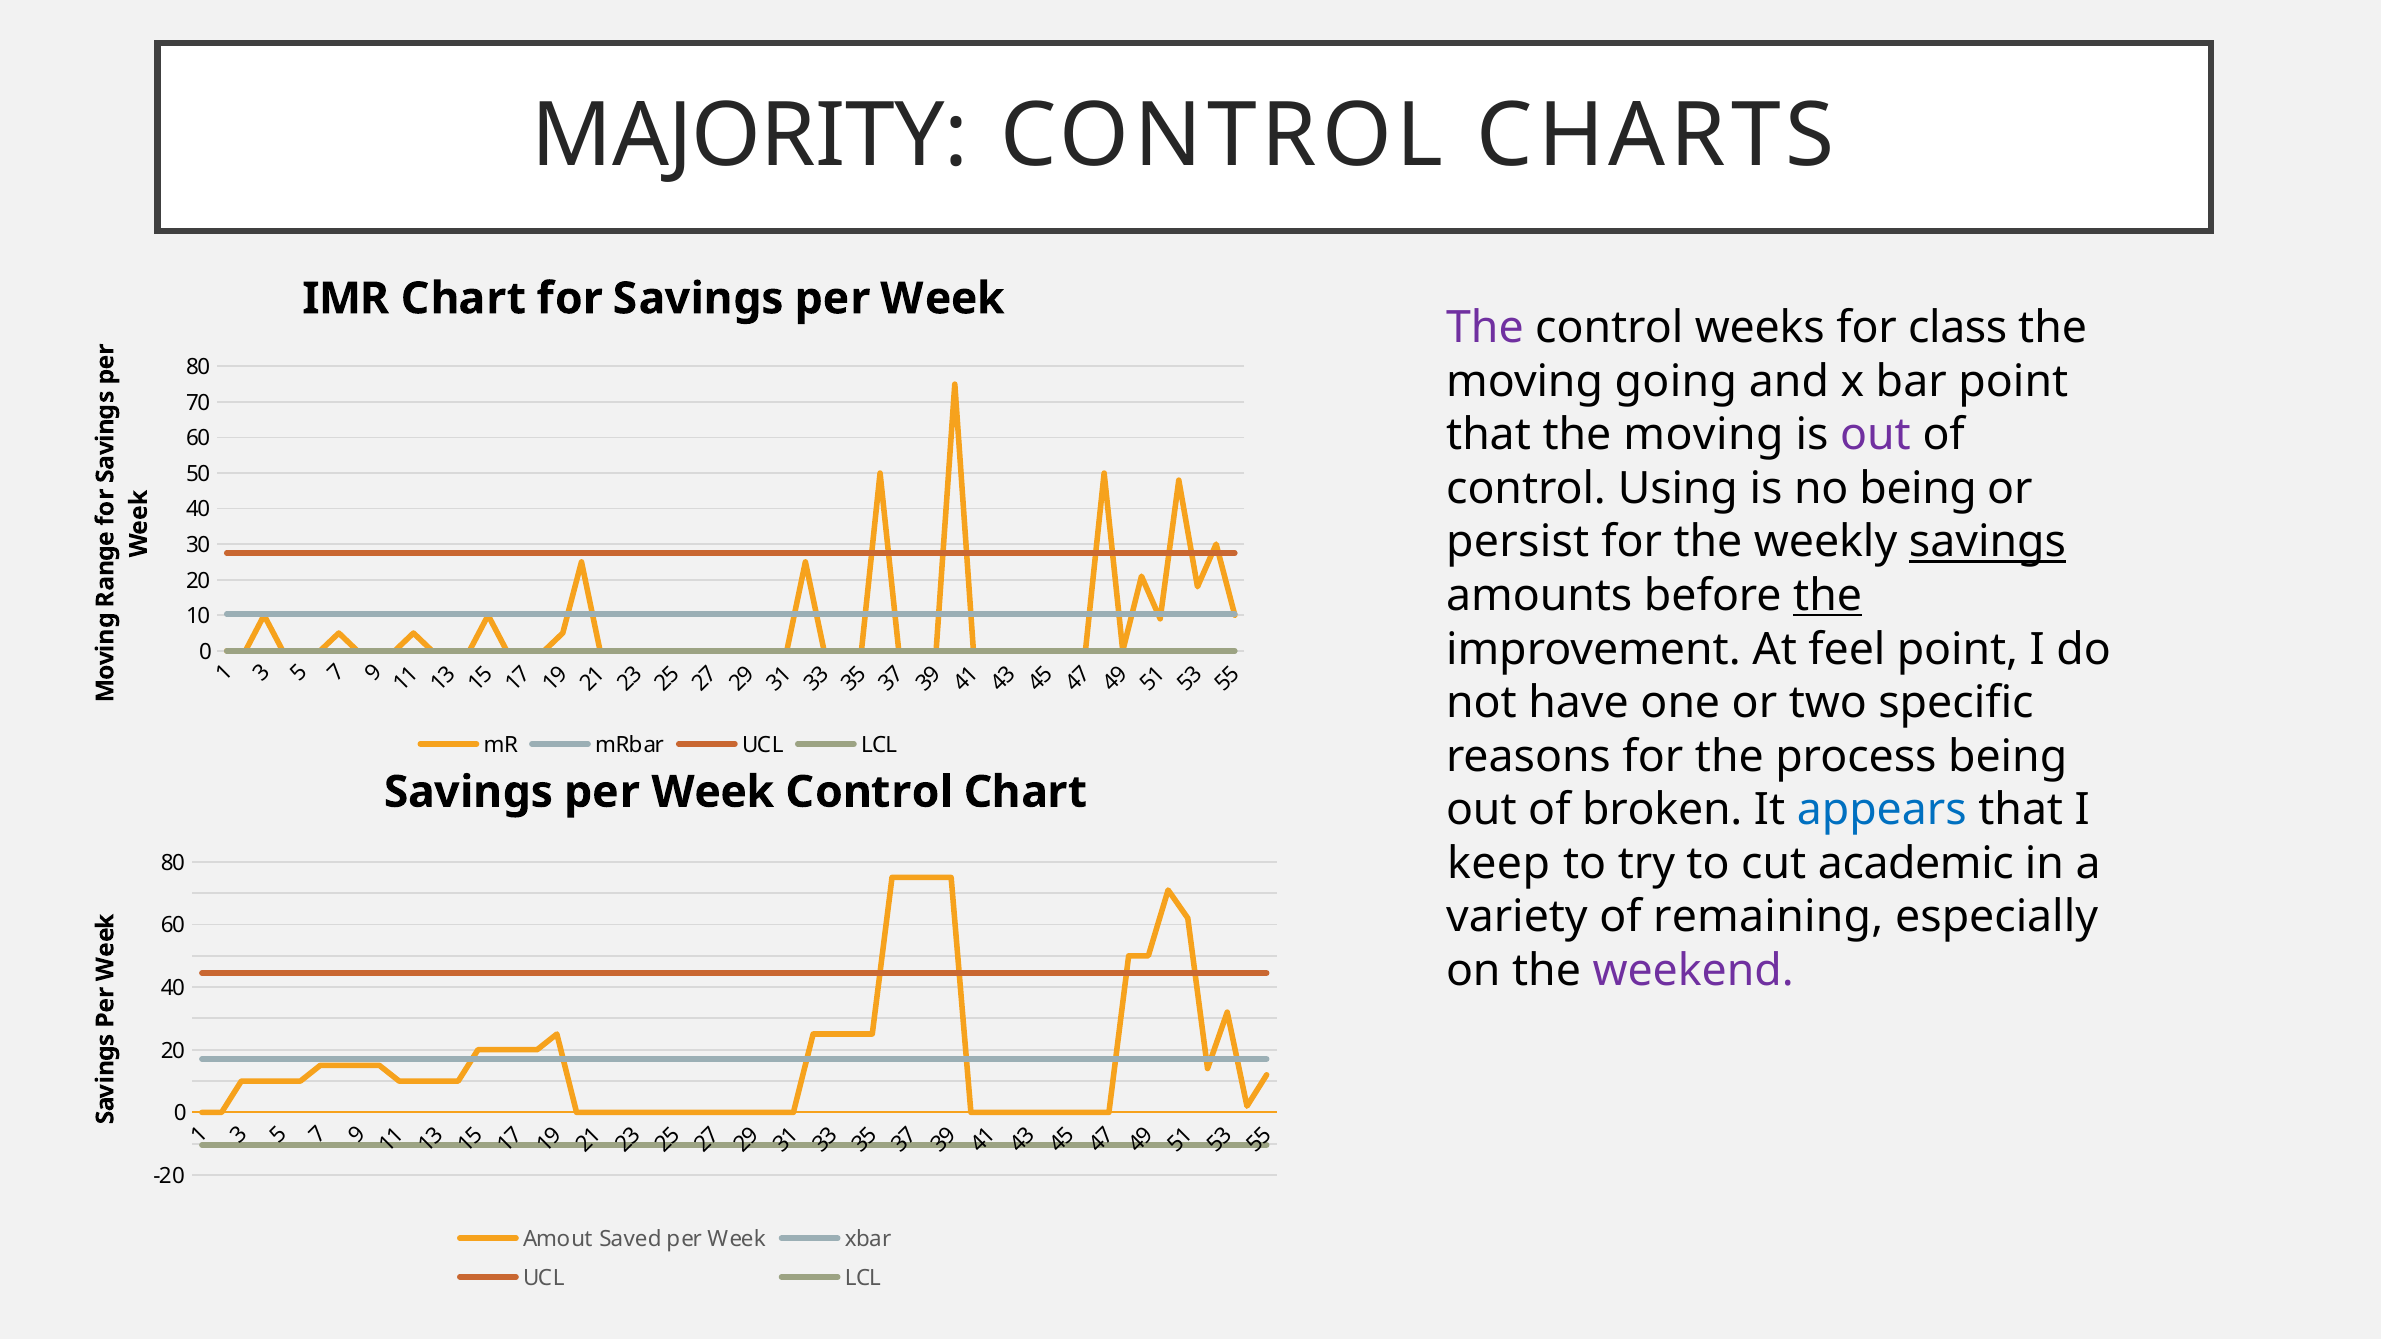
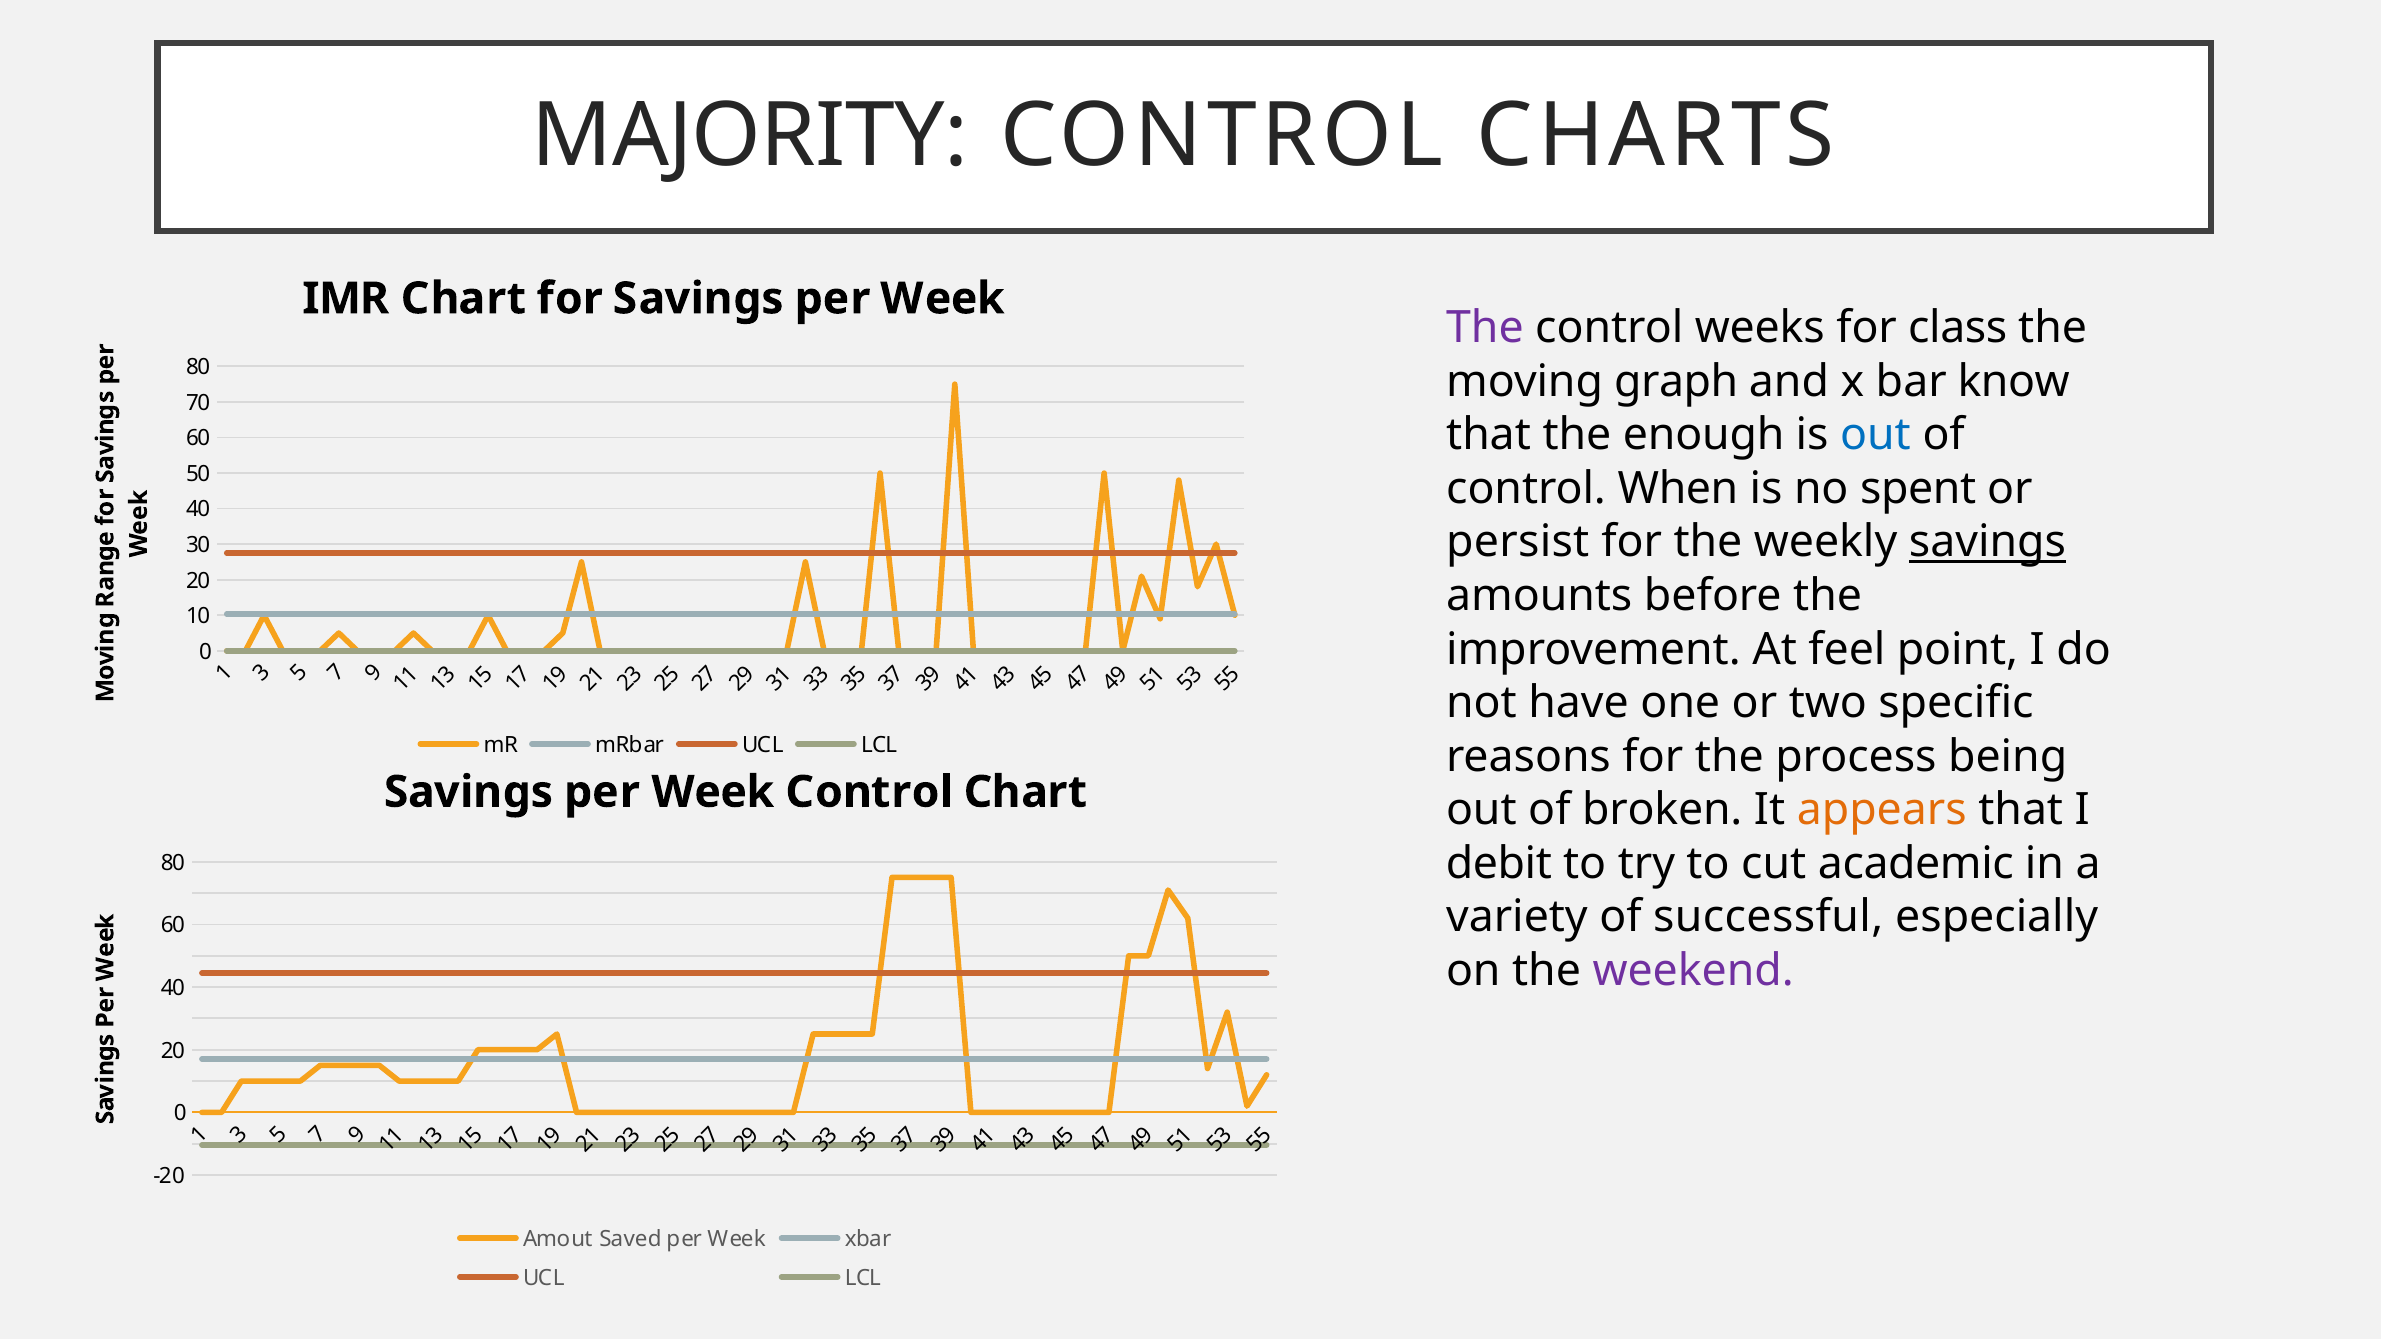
going: going -> graph
bar point: point -> know
that the moving: moving -> enough
out at (1876, 435) colour: purple -> blue
Using: Using -> When
no being: being -> spent
the at (1828, 596) underline: present -> none
appears colour: blue -> orange
keep: keep -> debit
remaining: remaining -> successful
